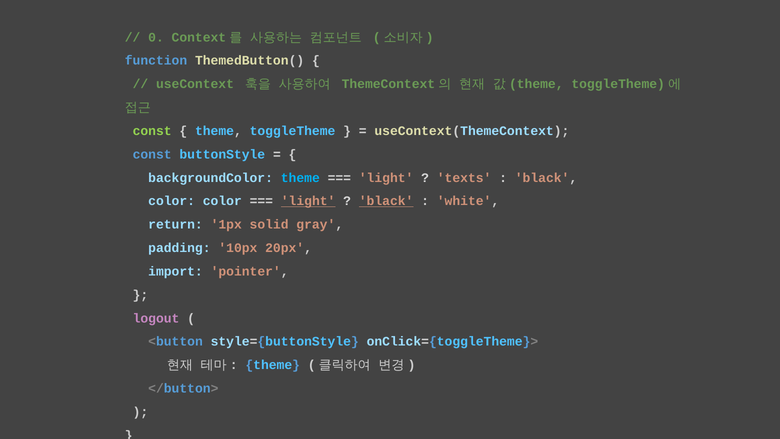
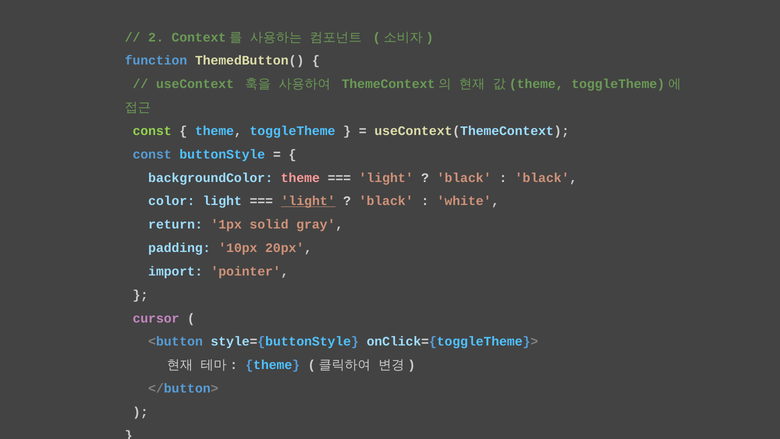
0: 0 -> 2
theme at (300, 178) colour: light blue -> pink
texts at (464, 178): texts -> black
color color: color -> light
black at (386, 201) underline: present -> none
logout: logout -> cursor
